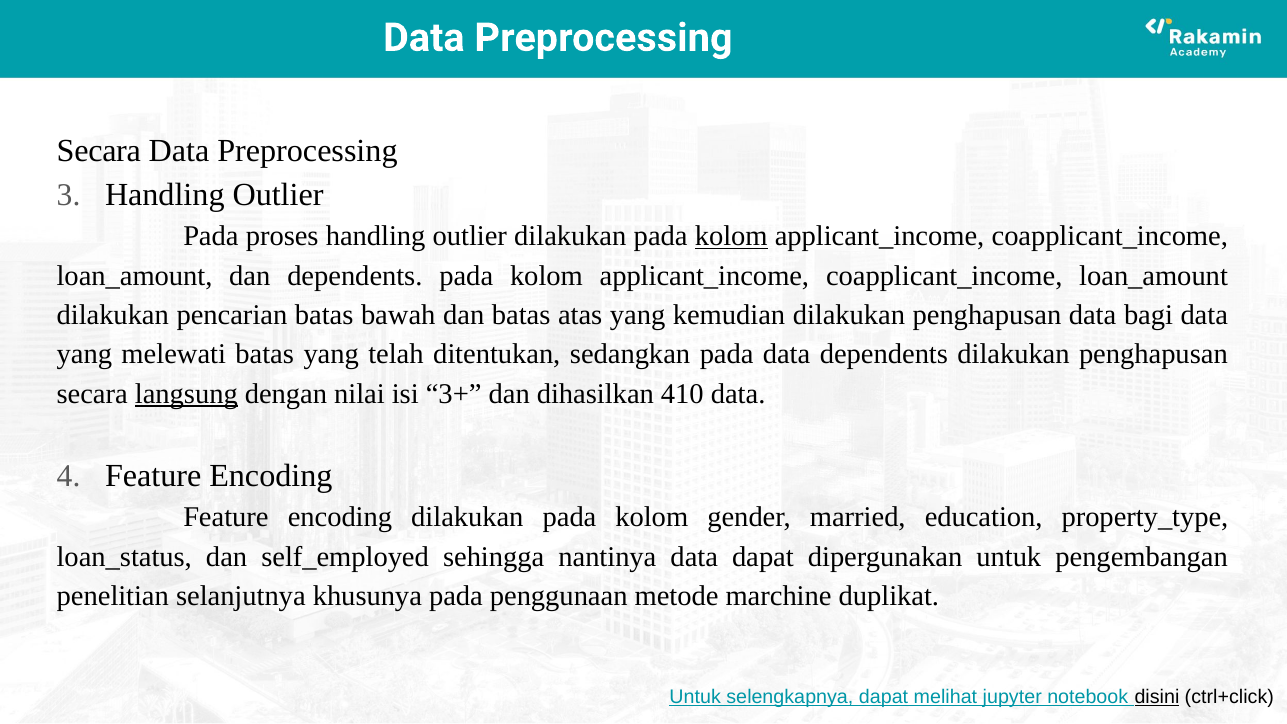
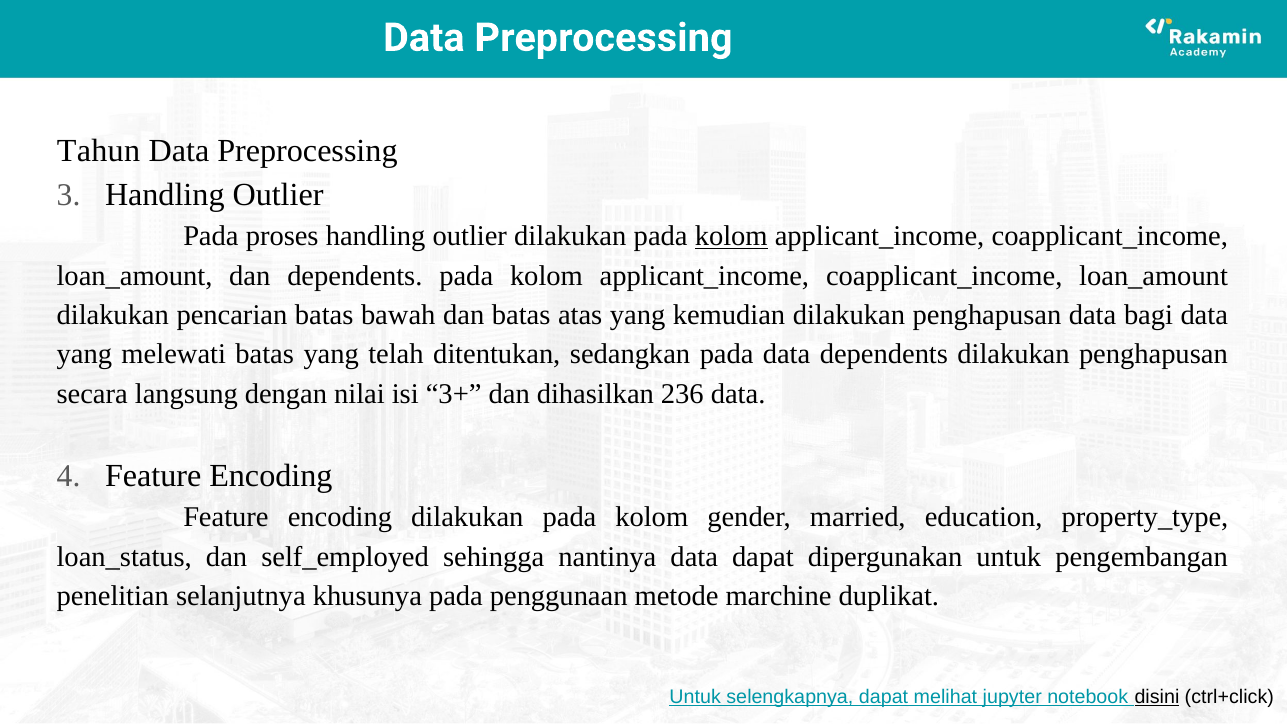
Secara at (99, 151): Secara -> Tahun
langsung underline: present -> none
410: 410 -> 236
